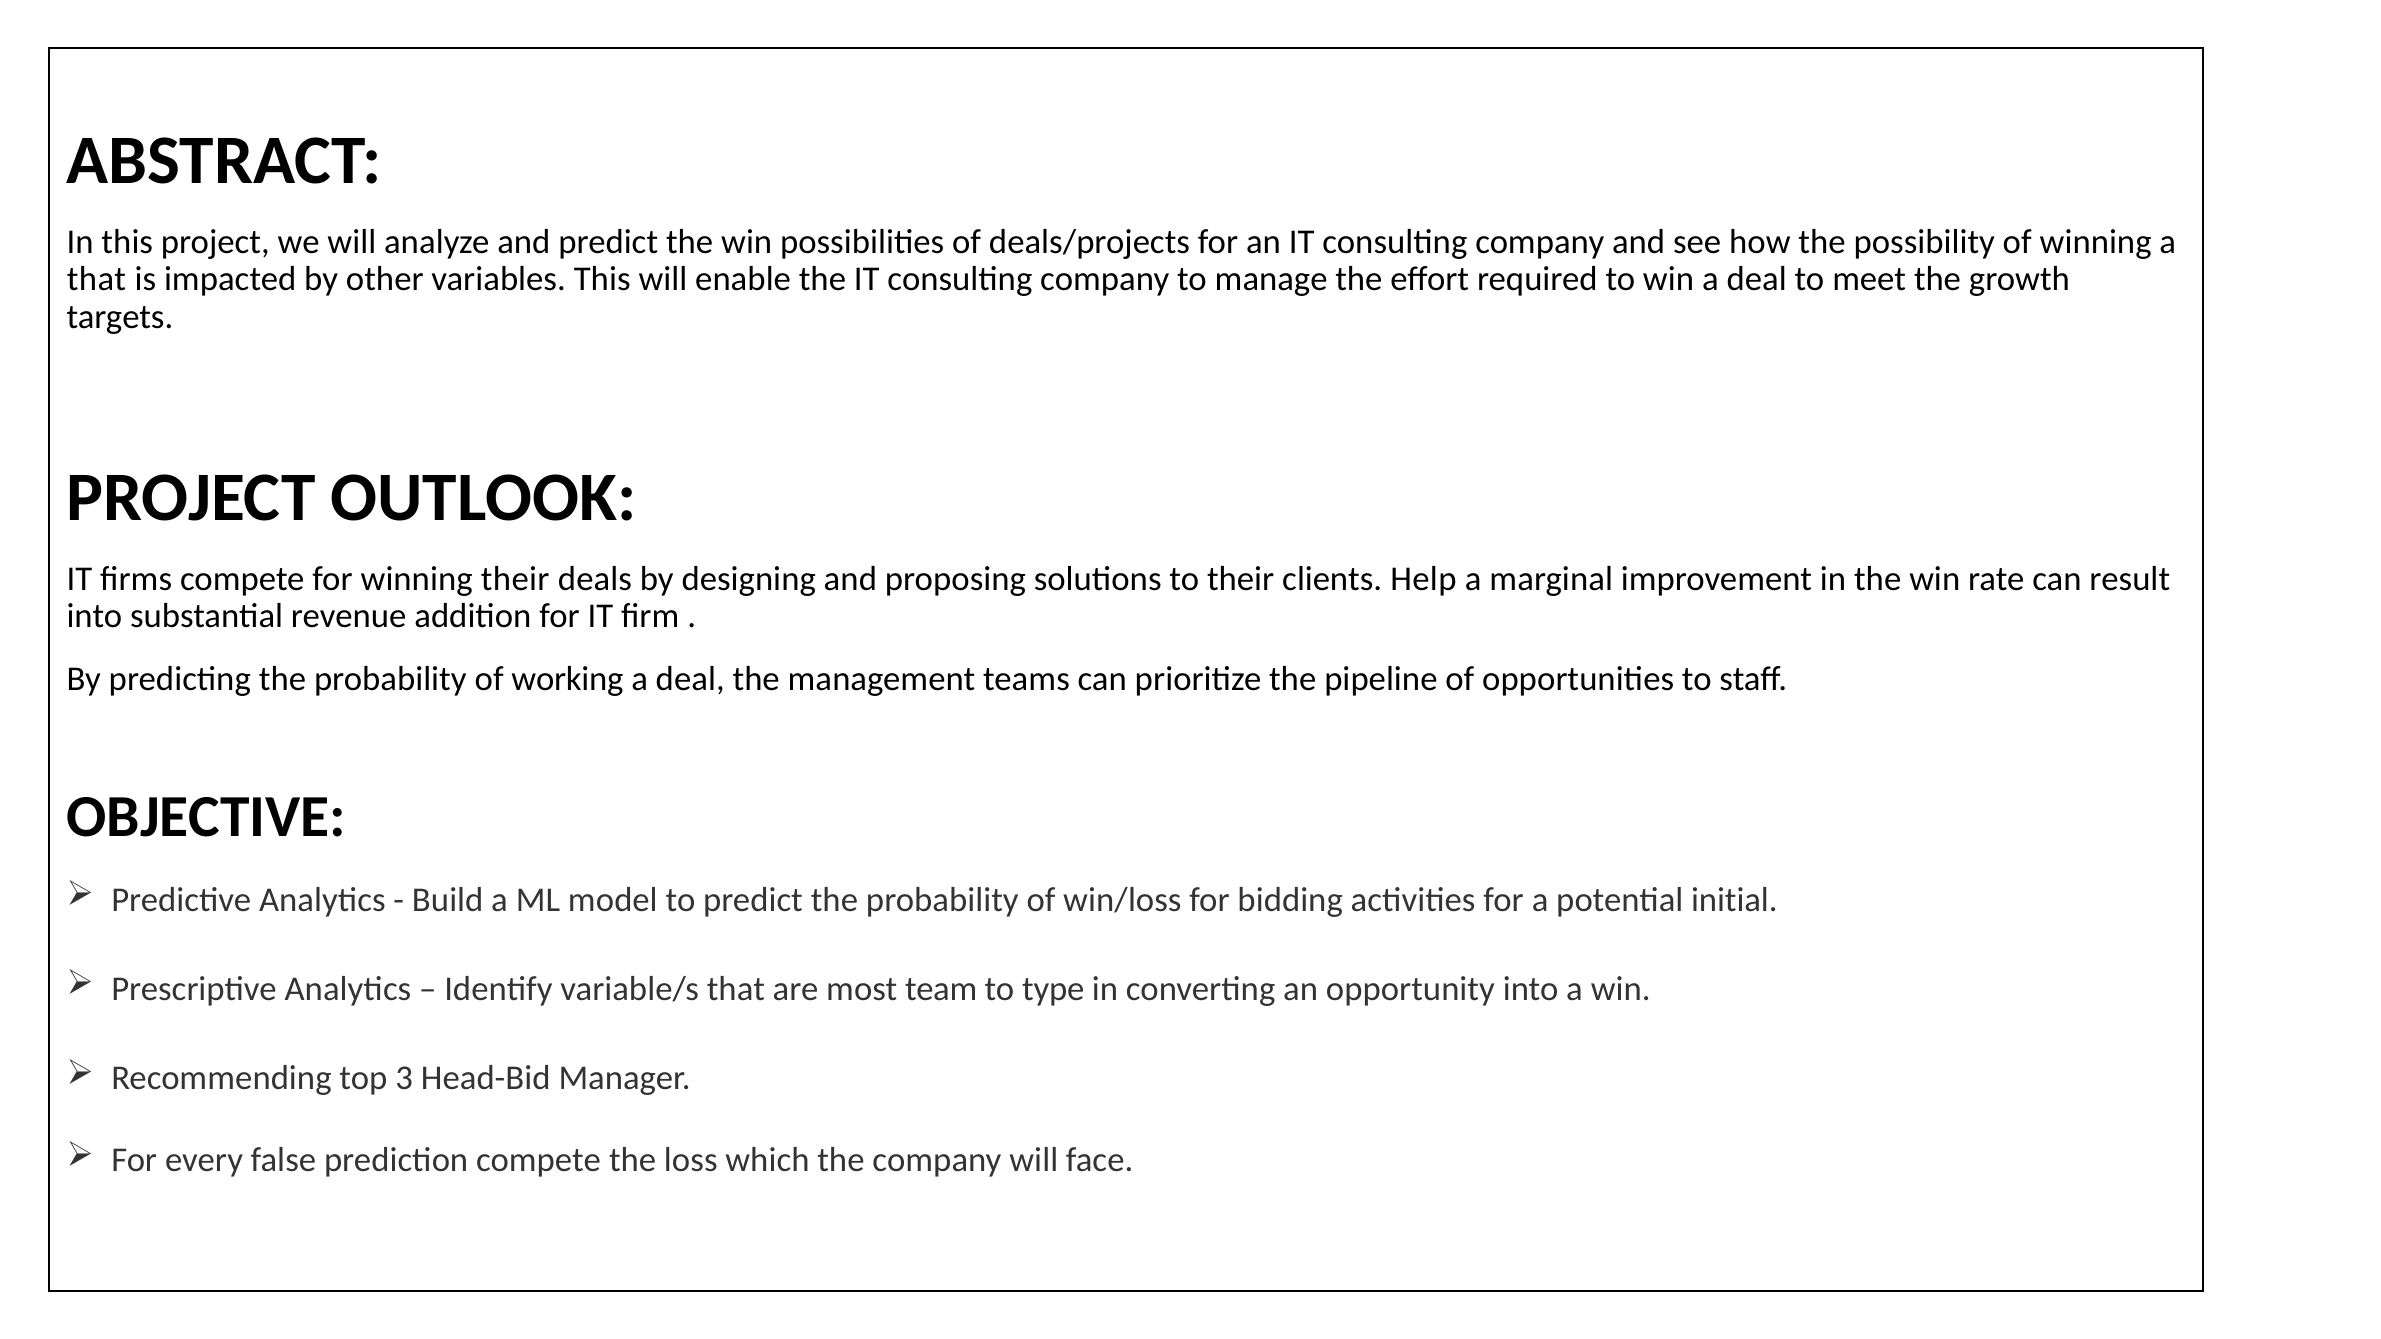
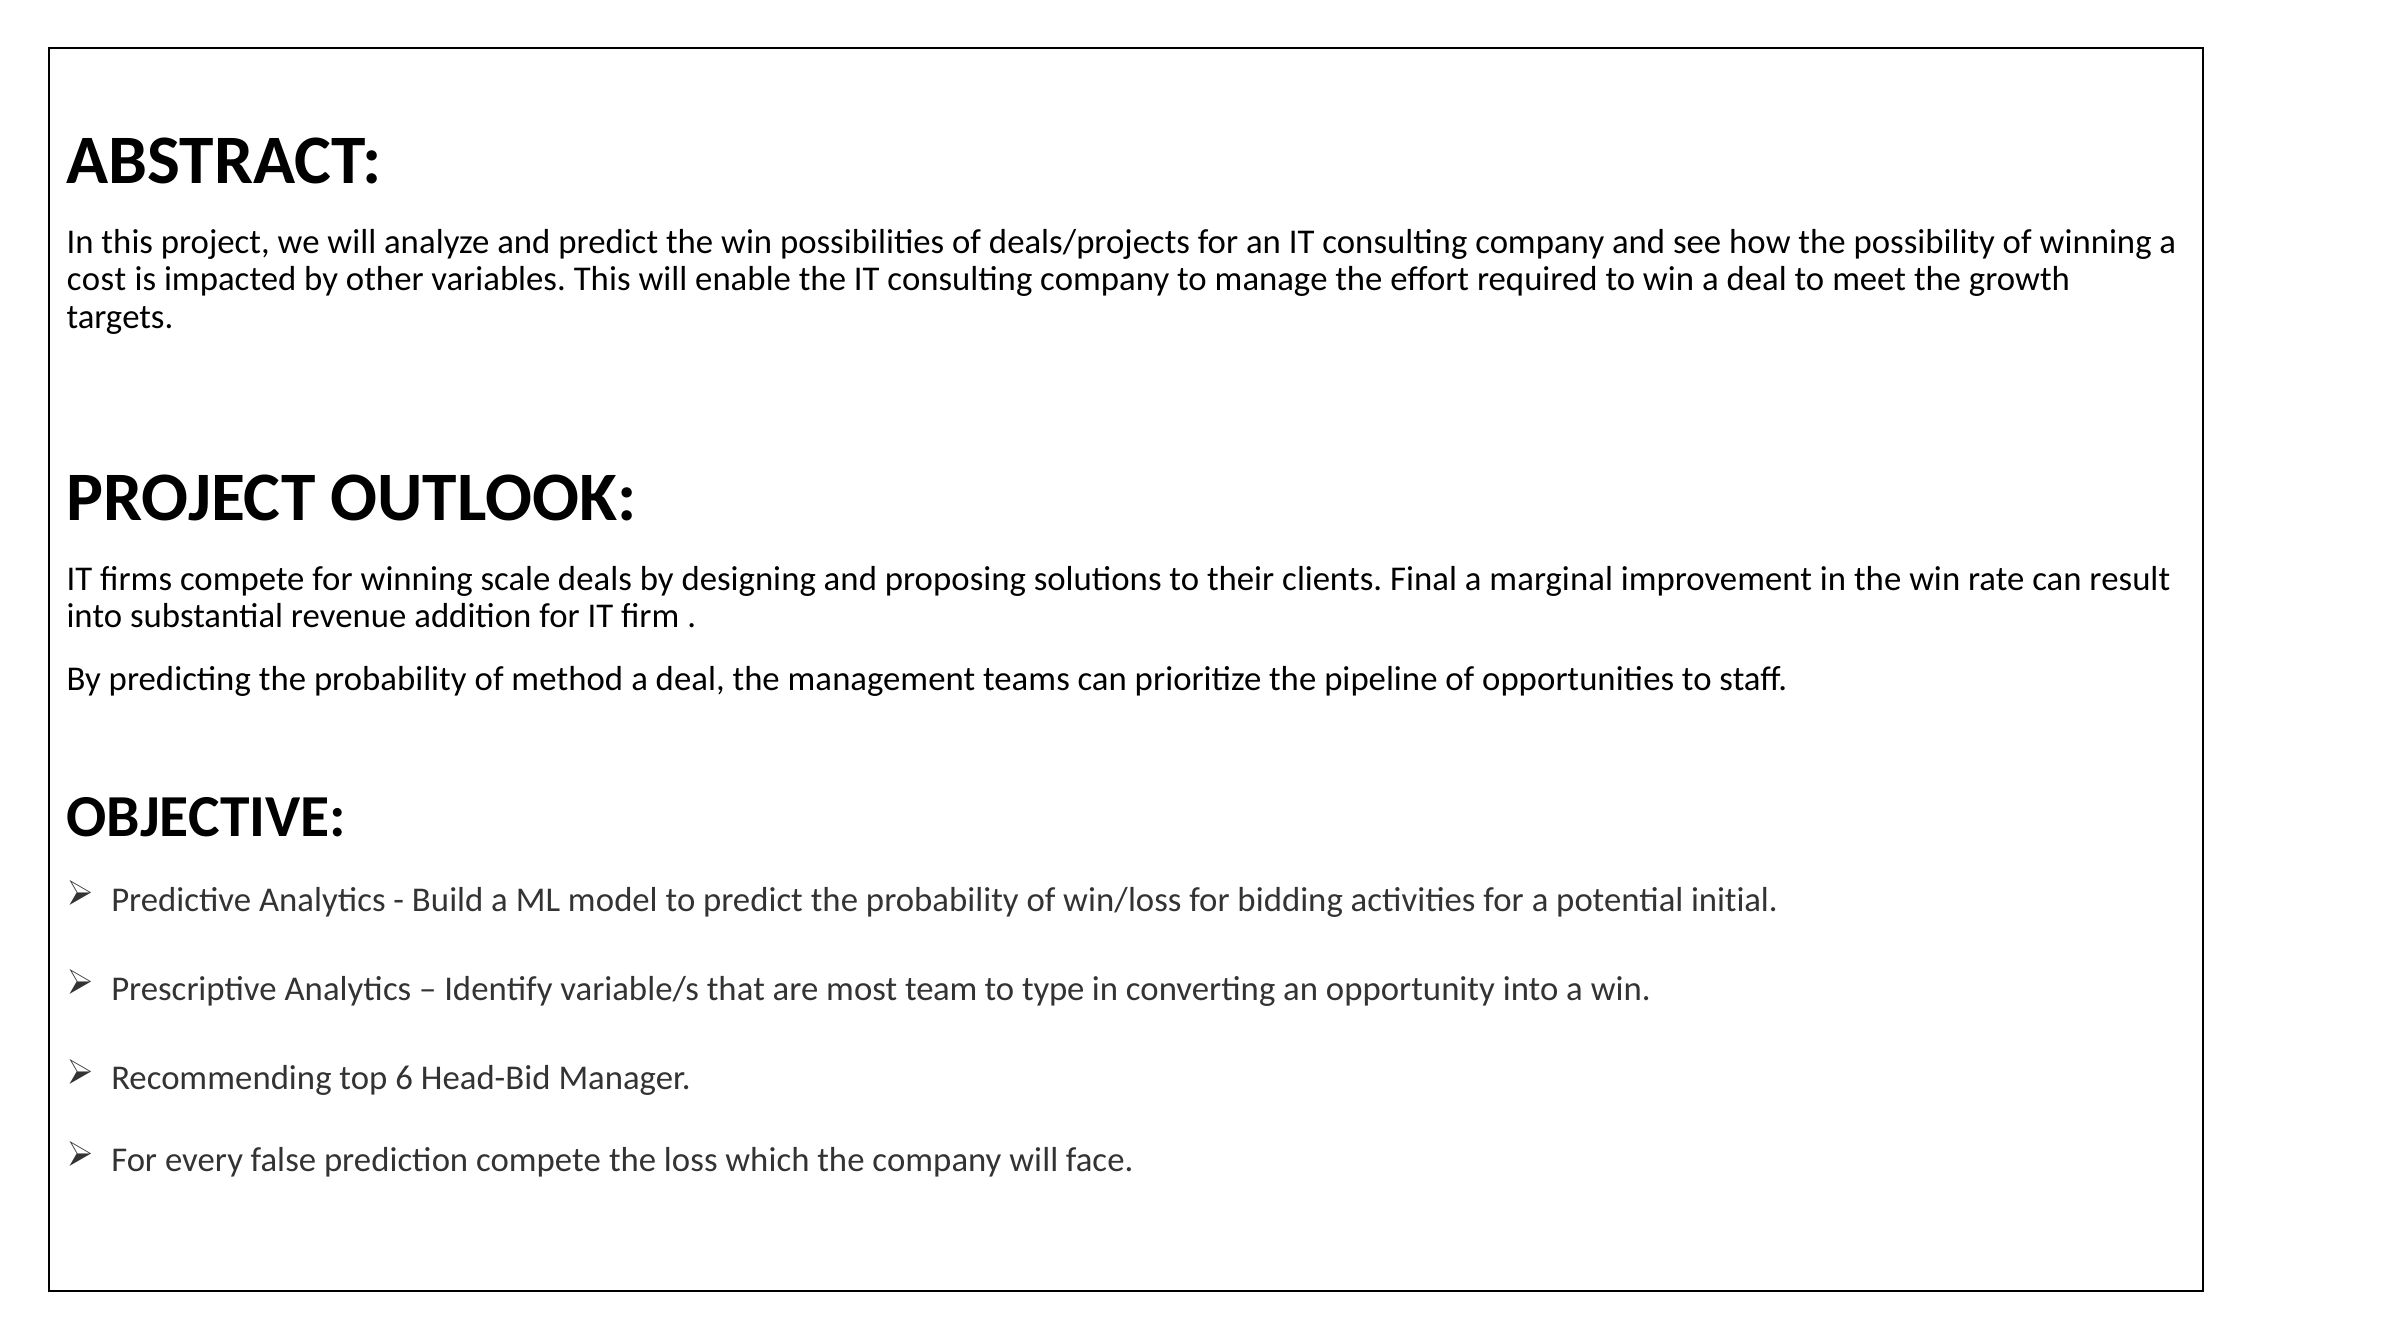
that at (97, 279): that -> cost
winning their: their -> scale
Help: Help -> Final
working: working -> method
3: 3 -> 6
